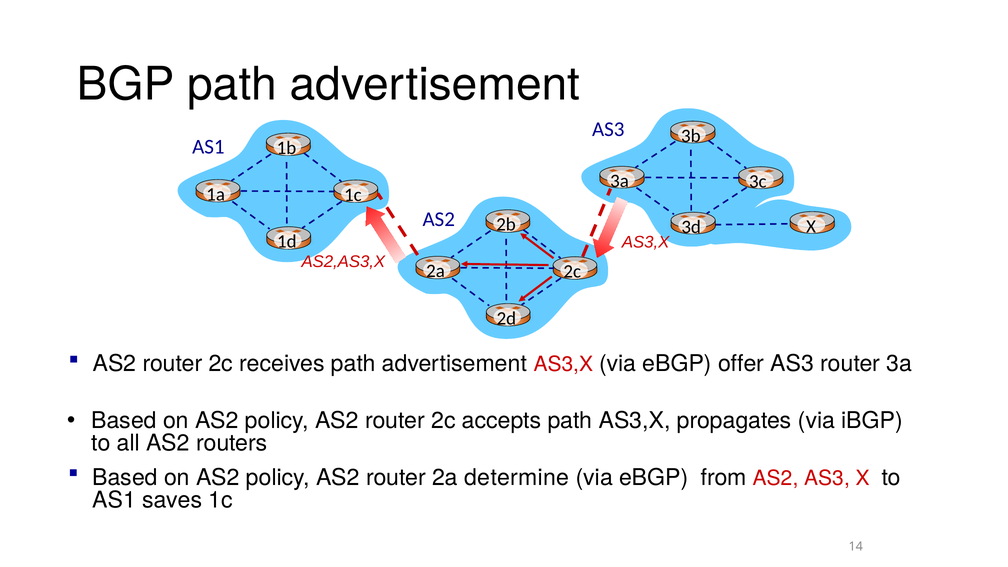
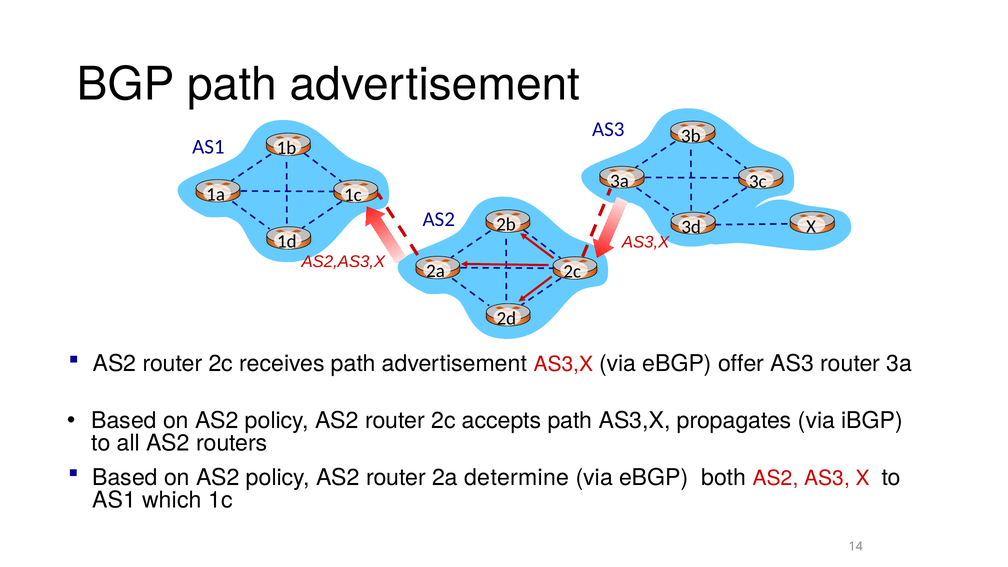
from: from -> both
saves: saves -> which
